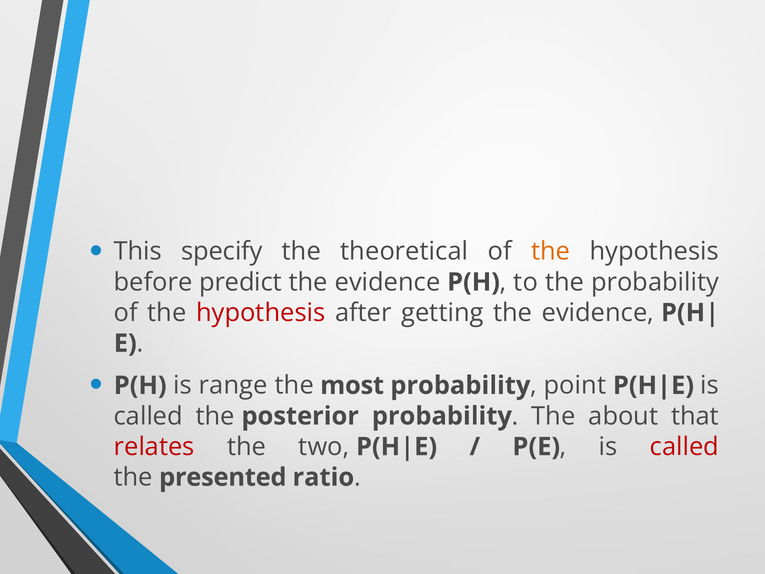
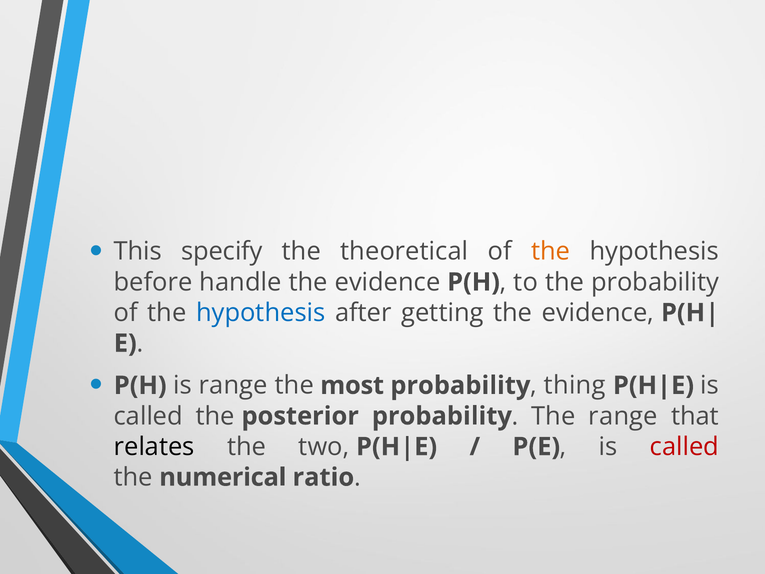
predict: predict -> handle
hypothesis at (261, 313) colour: red -> blue
point: point -> thing
The about: about -> range
relates colour: red -> black
presented: presented -> numerical
